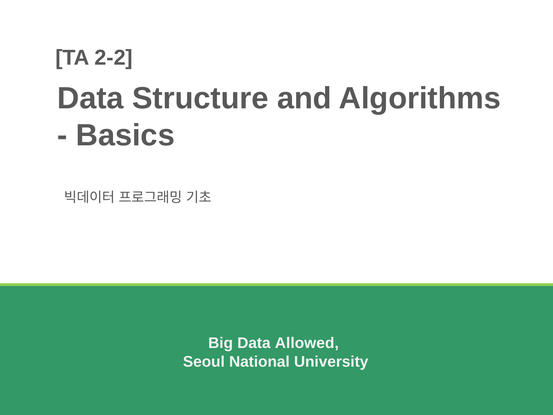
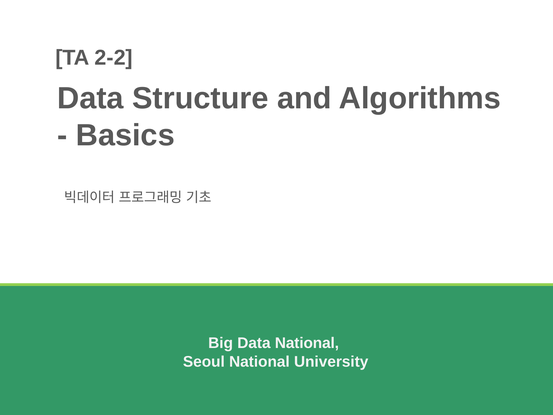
Data Allowed: Allowed -> National
